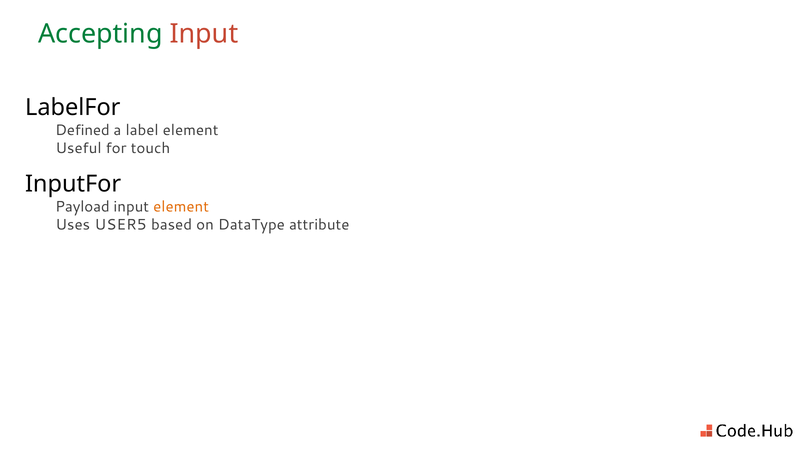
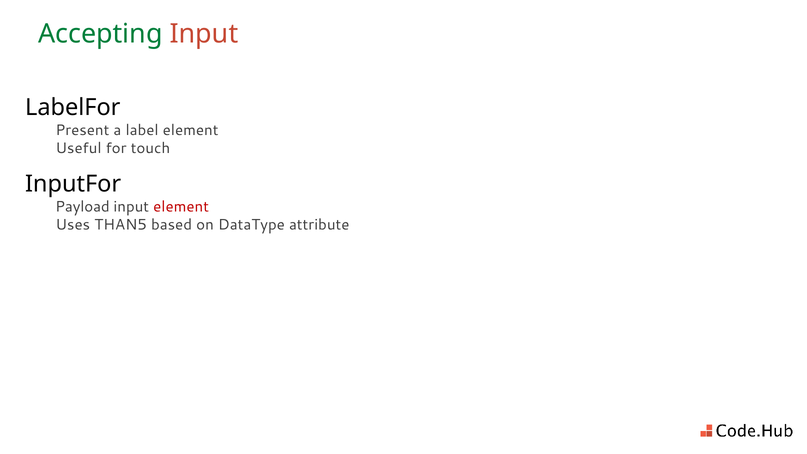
Defined: Defined -> Present
element at (181, 207) colour: orange -> red
USER5: USER5 -> THAN5
